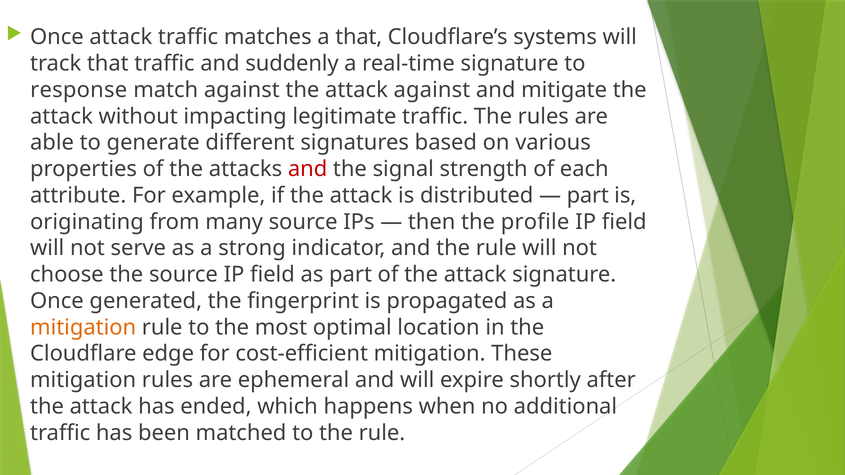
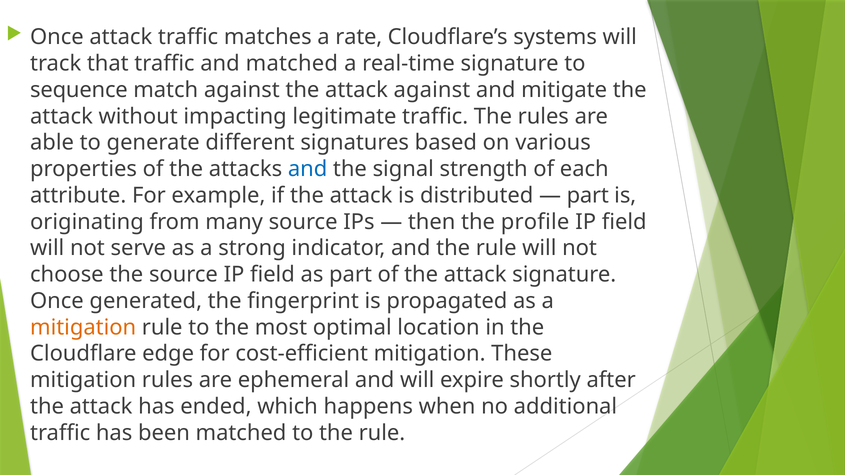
a that: that -> rate
and suddenly: suddenly -> matched
response: response -> sequence
and at (308, 169) colour: red -> blue
